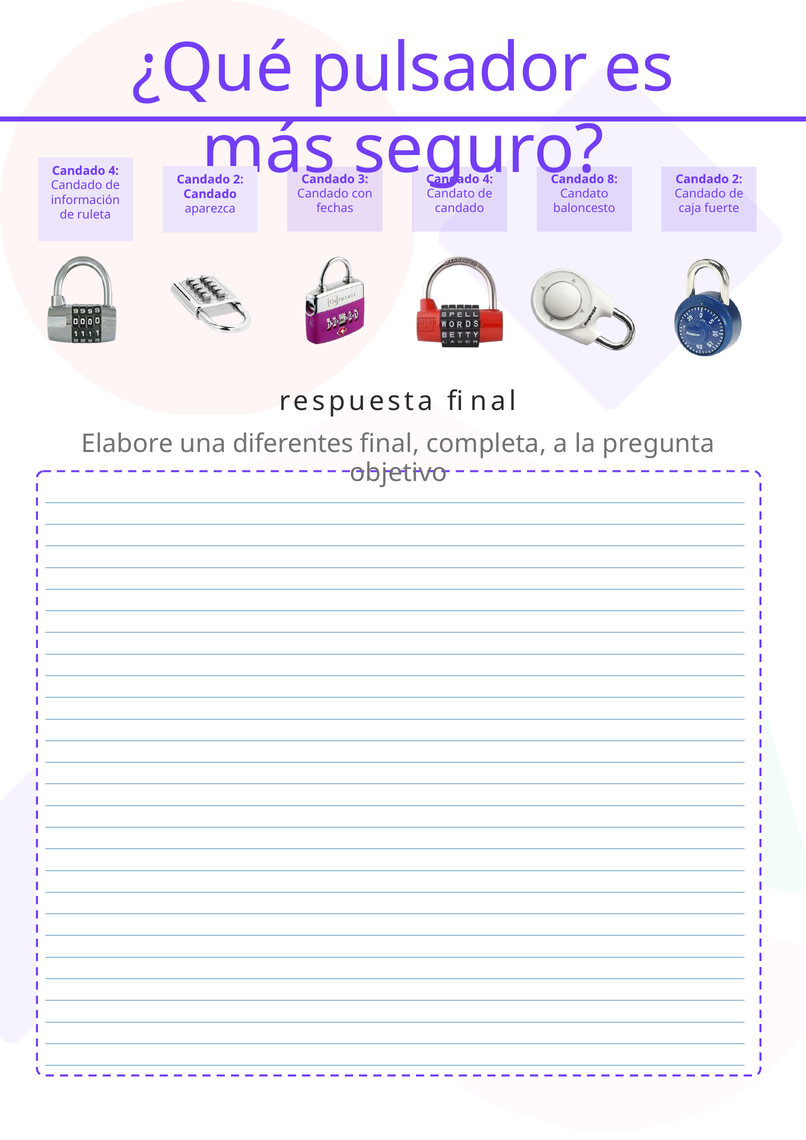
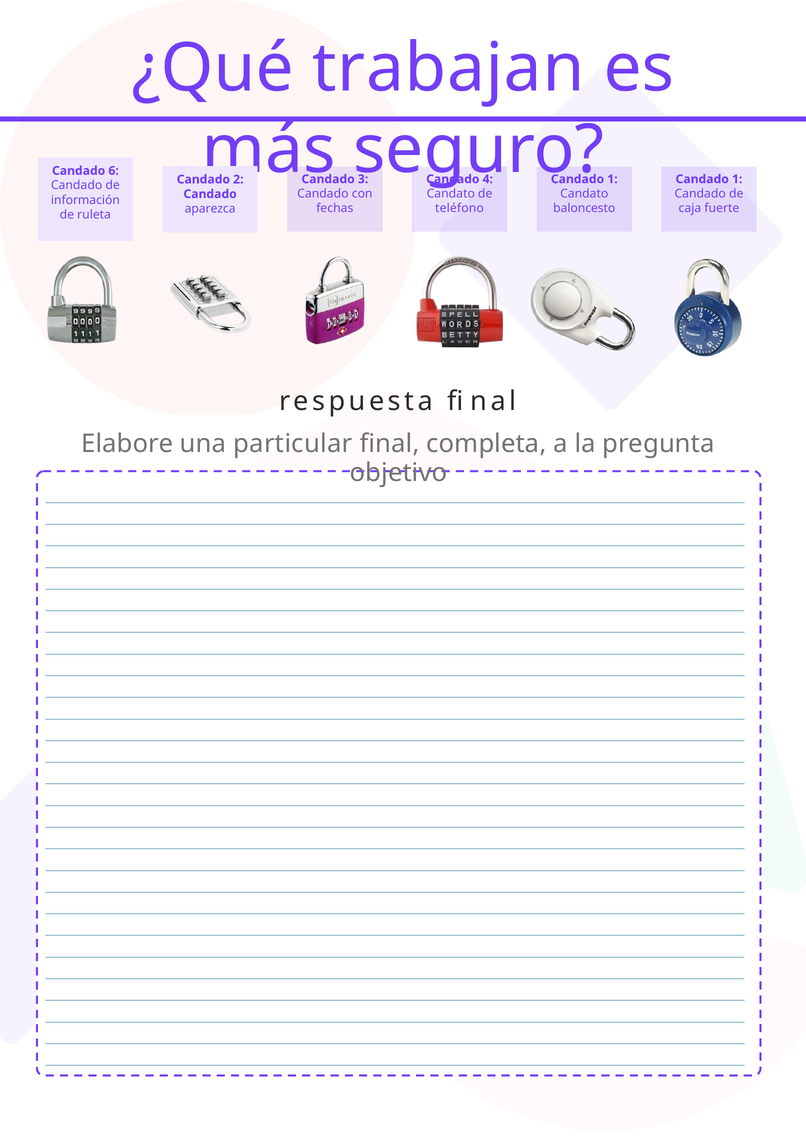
pulsador: pulsador -> trabajan
4 at (114, 171): 4 -> 6
8 at (612, 179): 8 -> 1
2 at (737, 179): 2 -> 1
candado at (460, 209): candado -> teléfono
diferentes: diferentes -> particular
